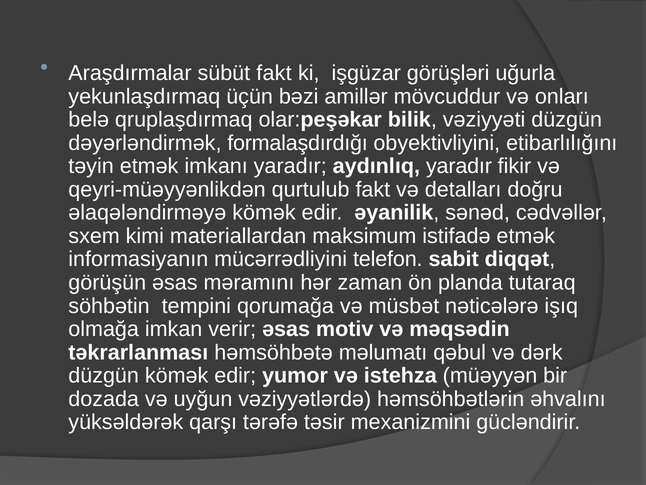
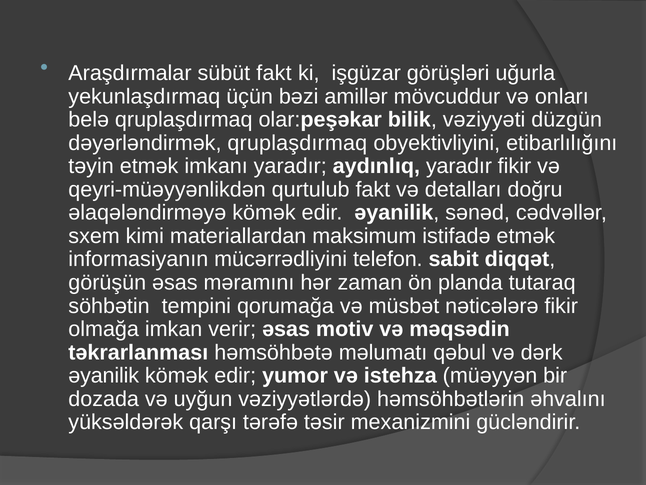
dəyərləndirmək formalaşdırdığı: formalaşdırdığı -> qruplaşdırmaq
nəticələrə işıq: işıq -> fikir
düzgün at (104, 375): düzgün -> əyanilik
